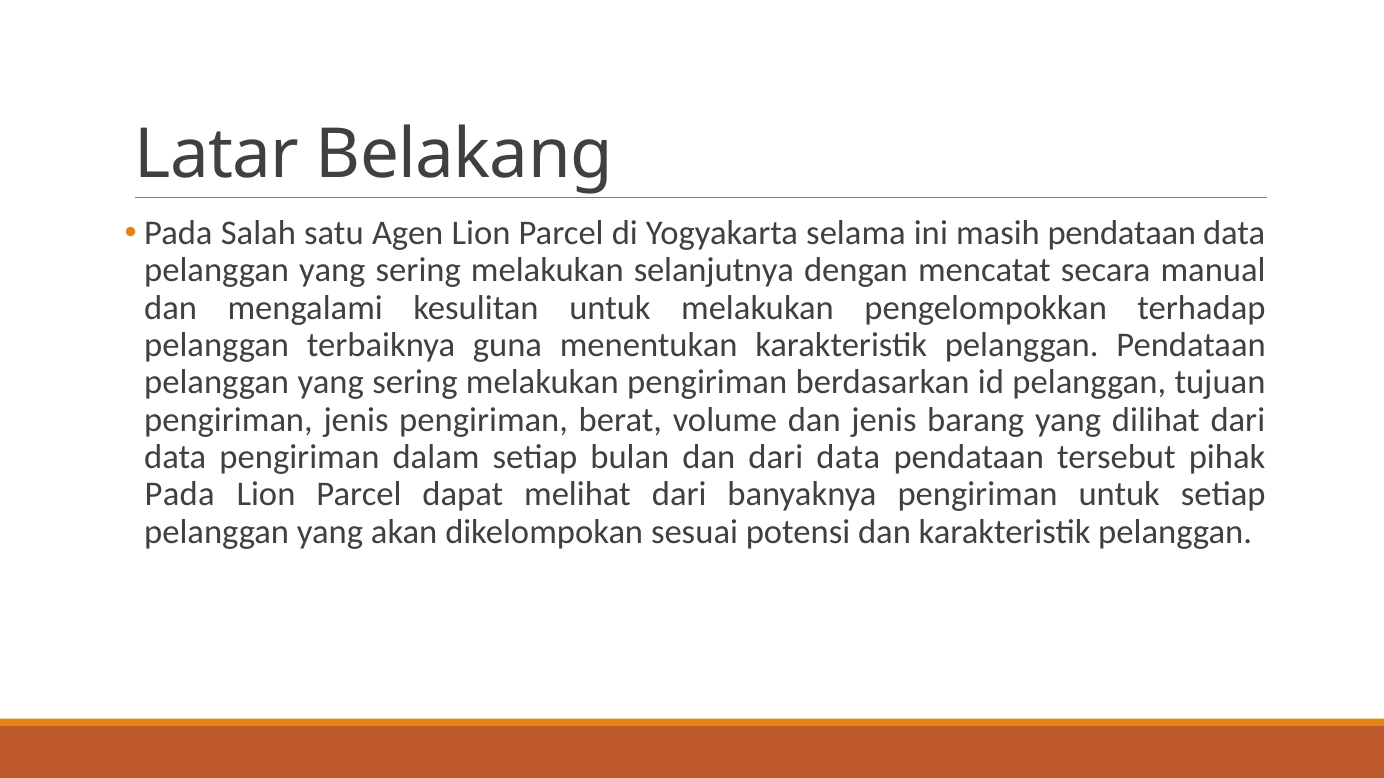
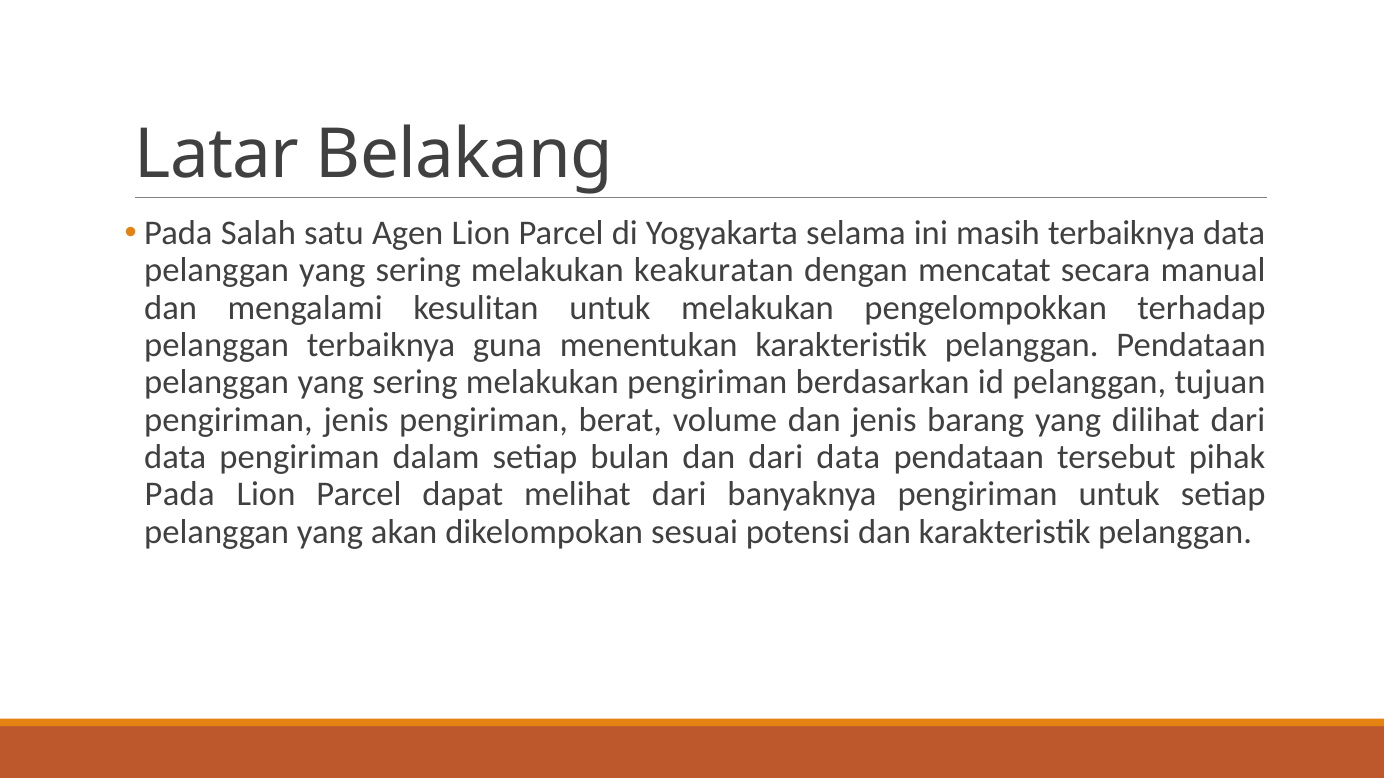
masih pendataan: pendataan -> terbaiknya
selanjutnya: selanjutnya -> keakuratan
